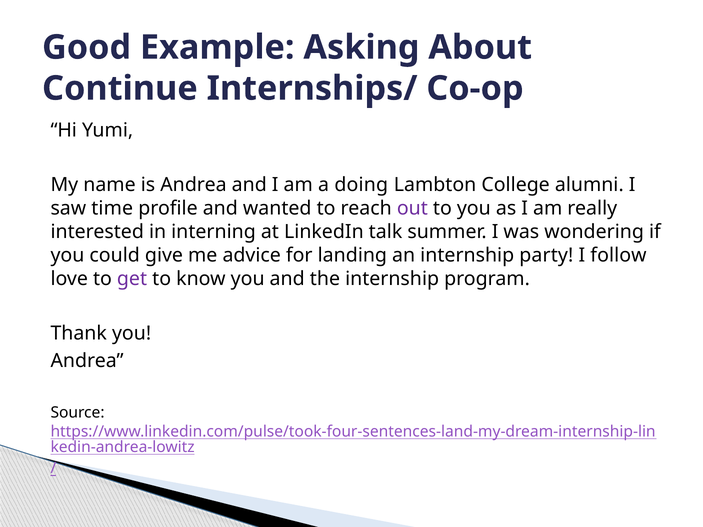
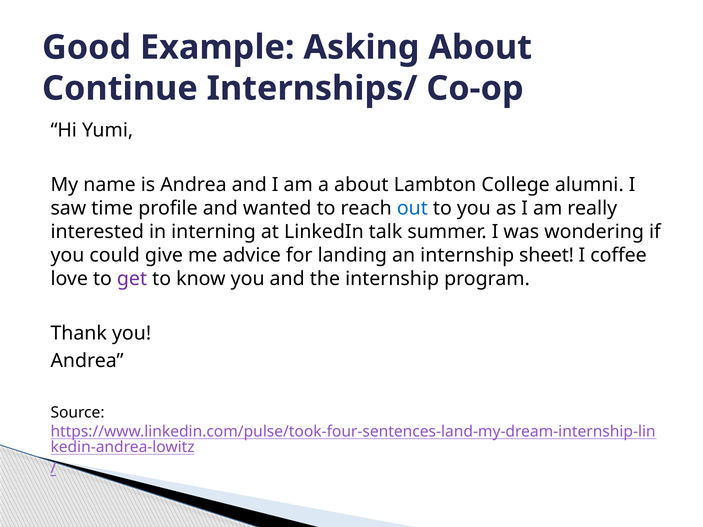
a doing: doing -> about
out colour: purple -> blue
party: party -> sheet
follow: follow -> coffee
